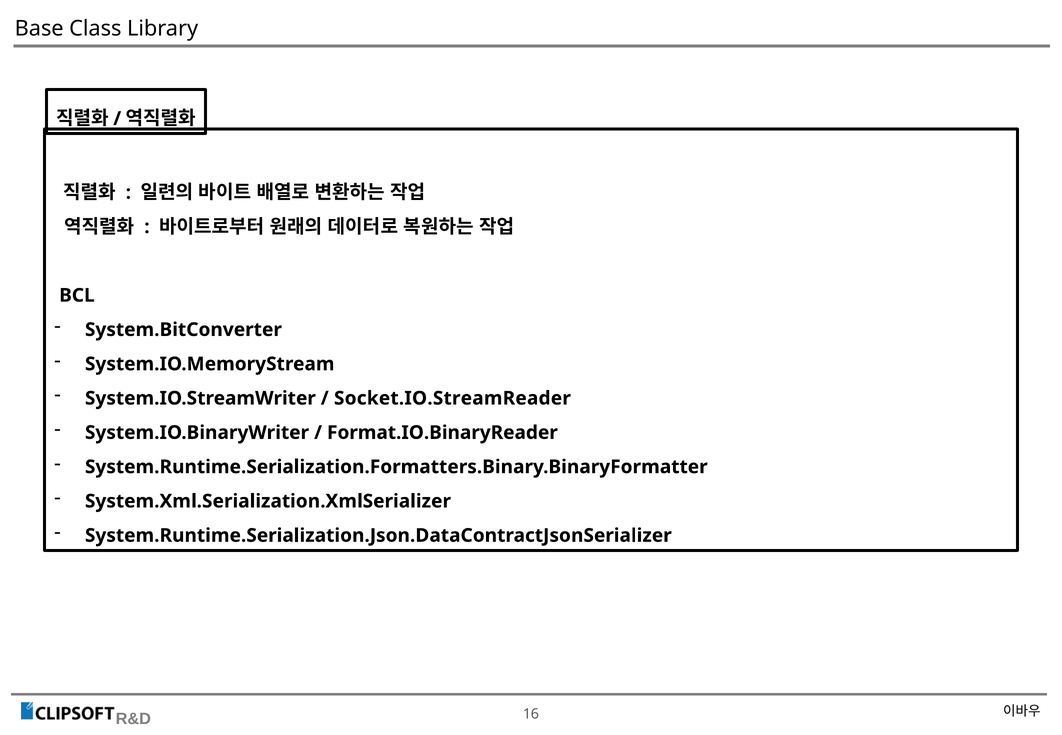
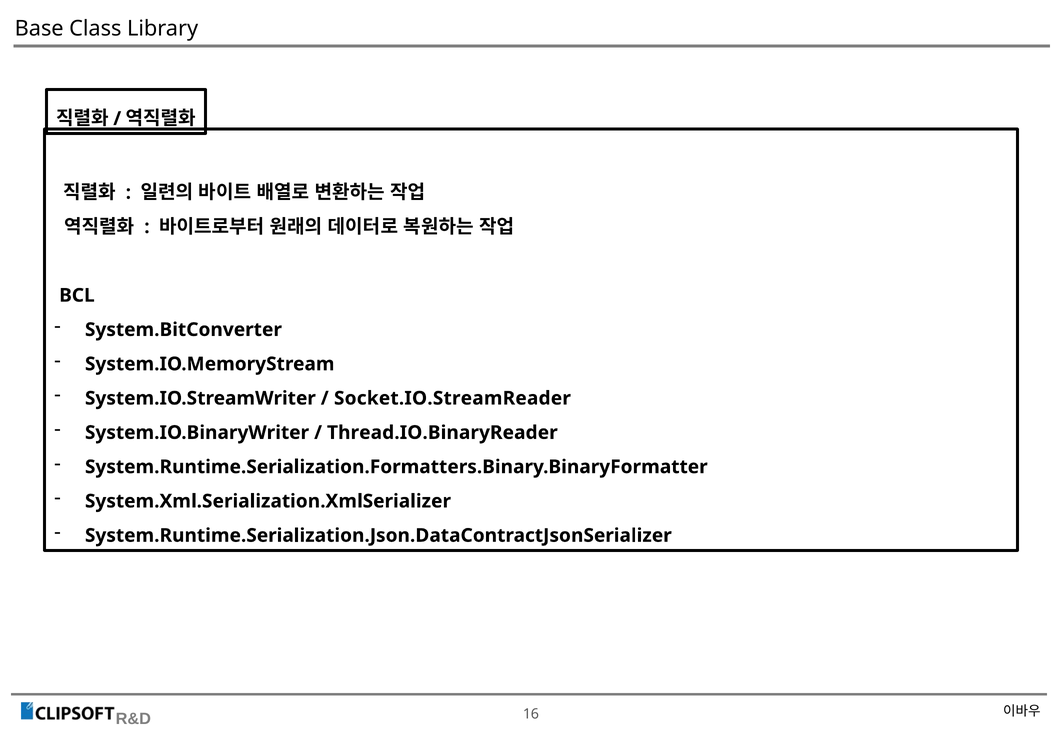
Format.IO.BinaryReader: Format.IO.BinaryReader -> Thread.IO.BinaryReader
